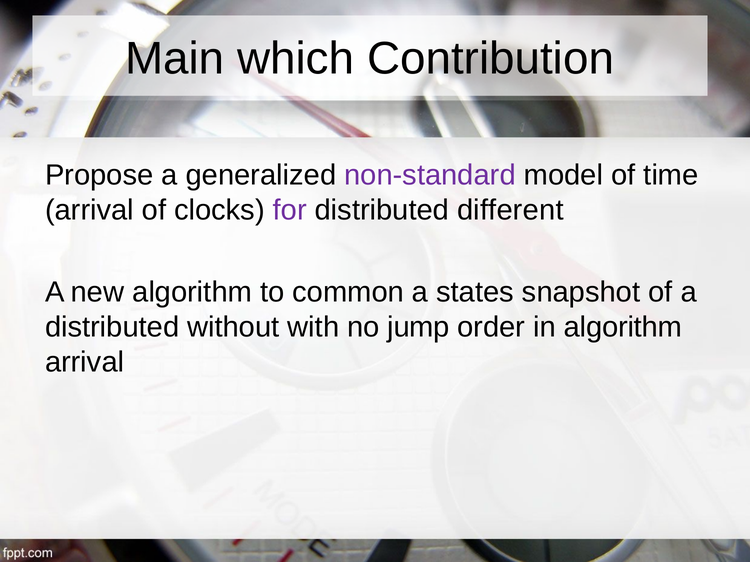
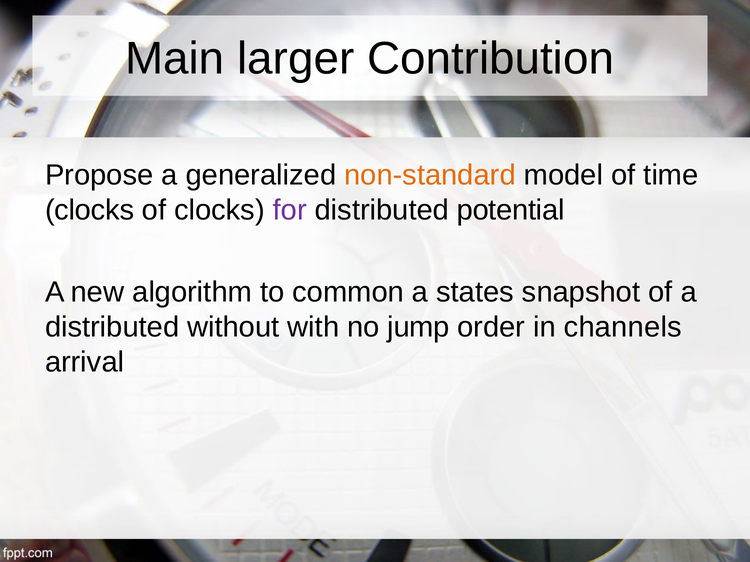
which: which -> larger
non-standard colour: purple -> orange
arrival at (89, 211): arrival -> clocks
different: different -> potential
in algorithm: algorithm -> channels
